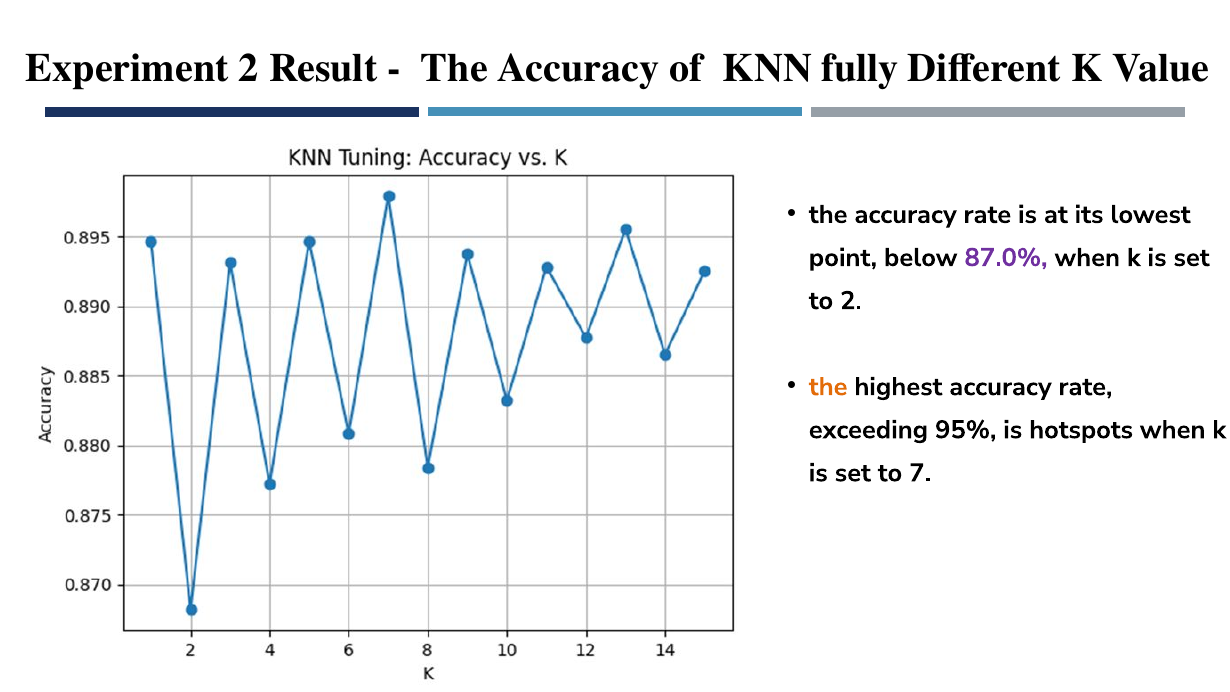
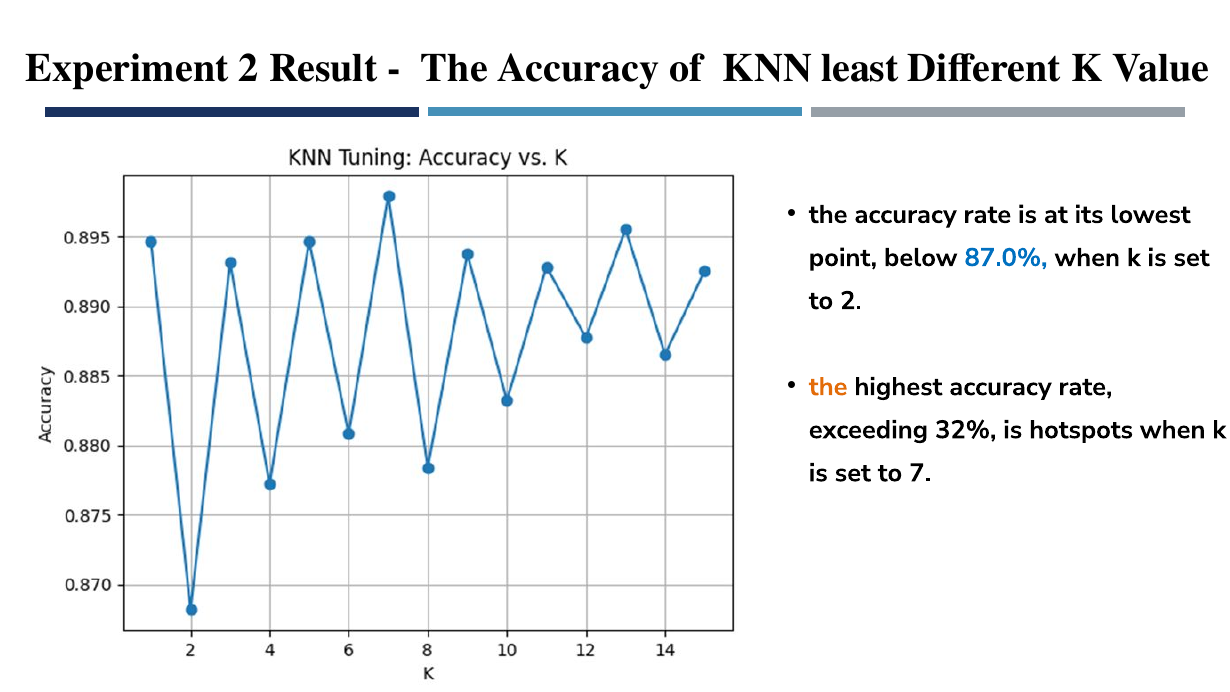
fully: fully -> least
87.0% colour: purple -> blue
95%: 95% -> 32%
